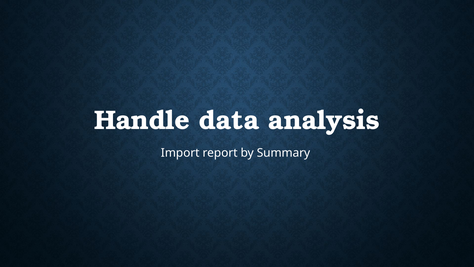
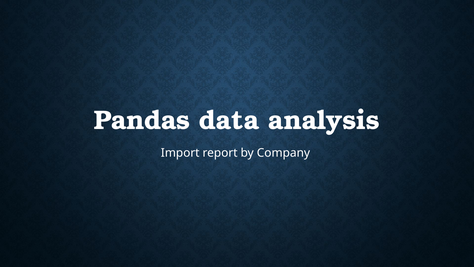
Handle: Handle -> Pandas
Summary: Summary -> Company
